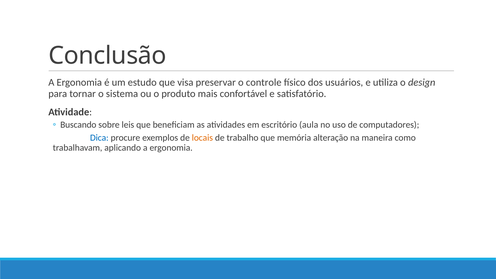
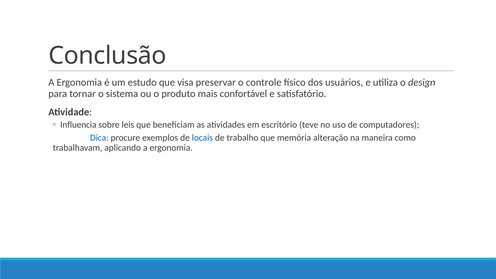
Buscando: Buscando -> Influencia
aula: aula -> teve
locais colour: orange -> blue
